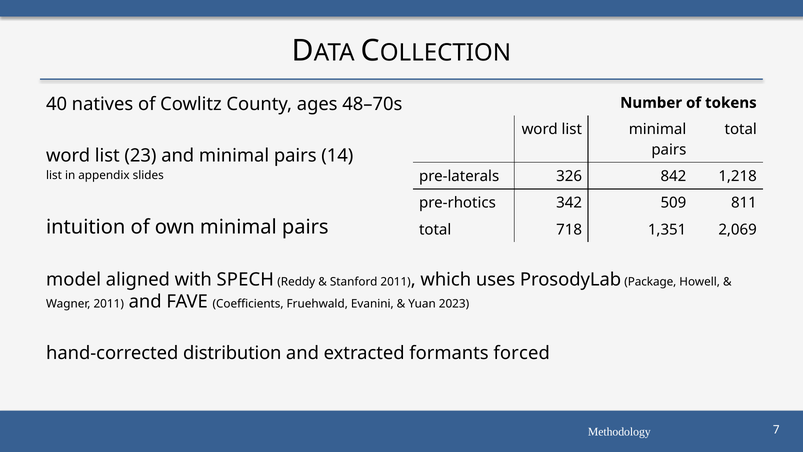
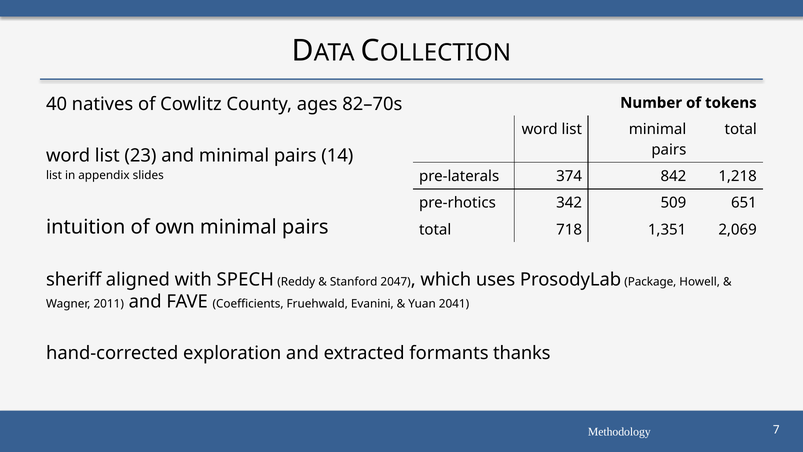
48–70s: 48–70s -> 82–70s
326: 326 -> 374
811: 811 -> 651
model: model -> sheriff
Stanford 2011: 2011 -> 2047
2023: 2023 -> 2041
distribution: distribution -> exploration
forced: forced -> thanks
